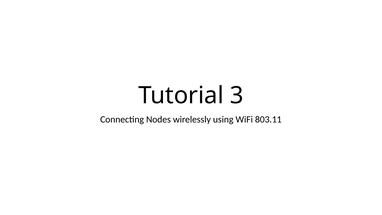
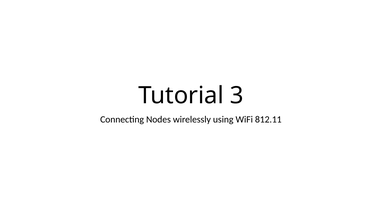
803.11: 803.11 -> 812.11
